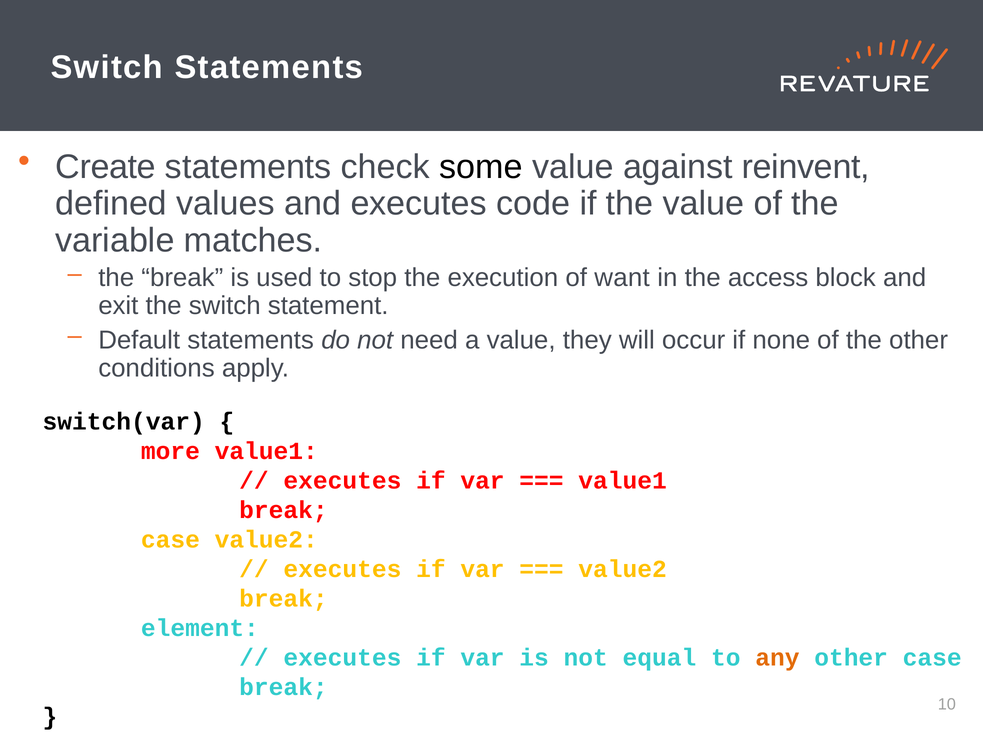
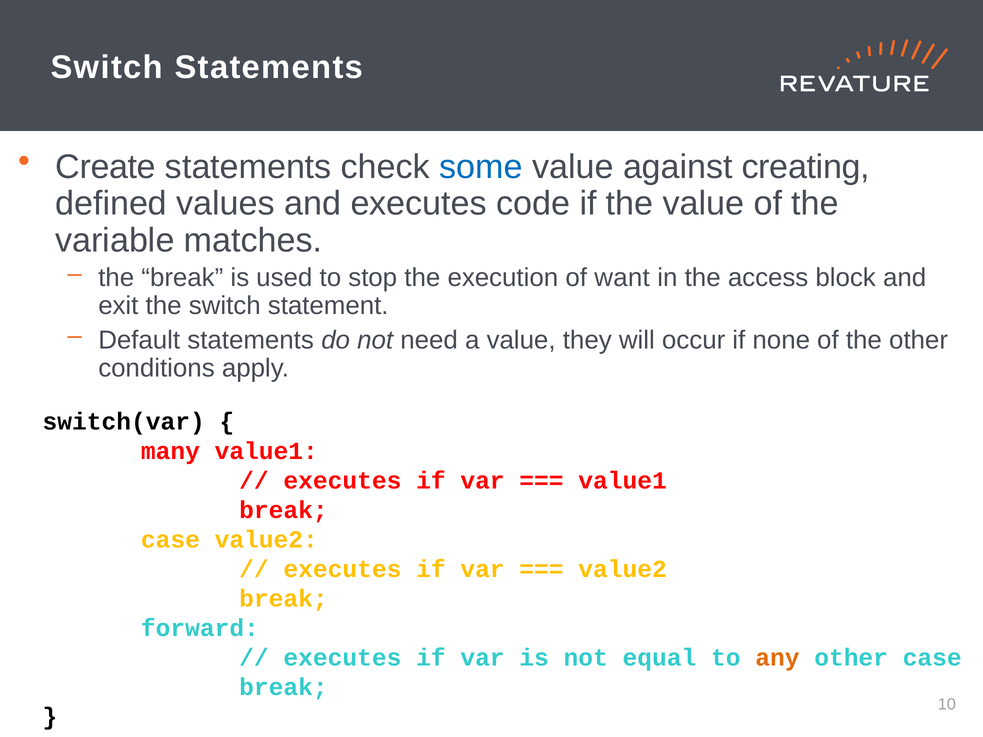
some colour: black -> blue
reinvent: reinvent -> creating
more: more -> many
element: element -> forward
